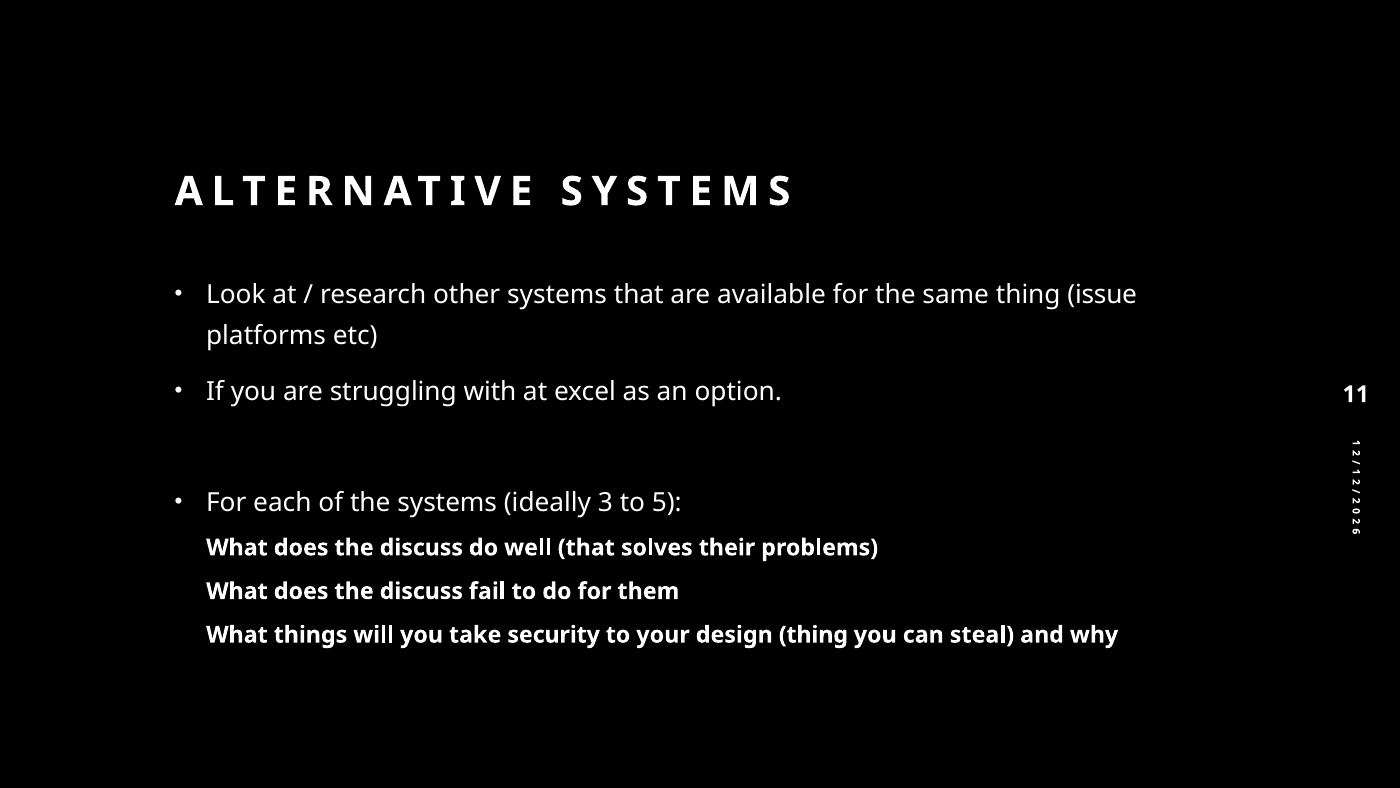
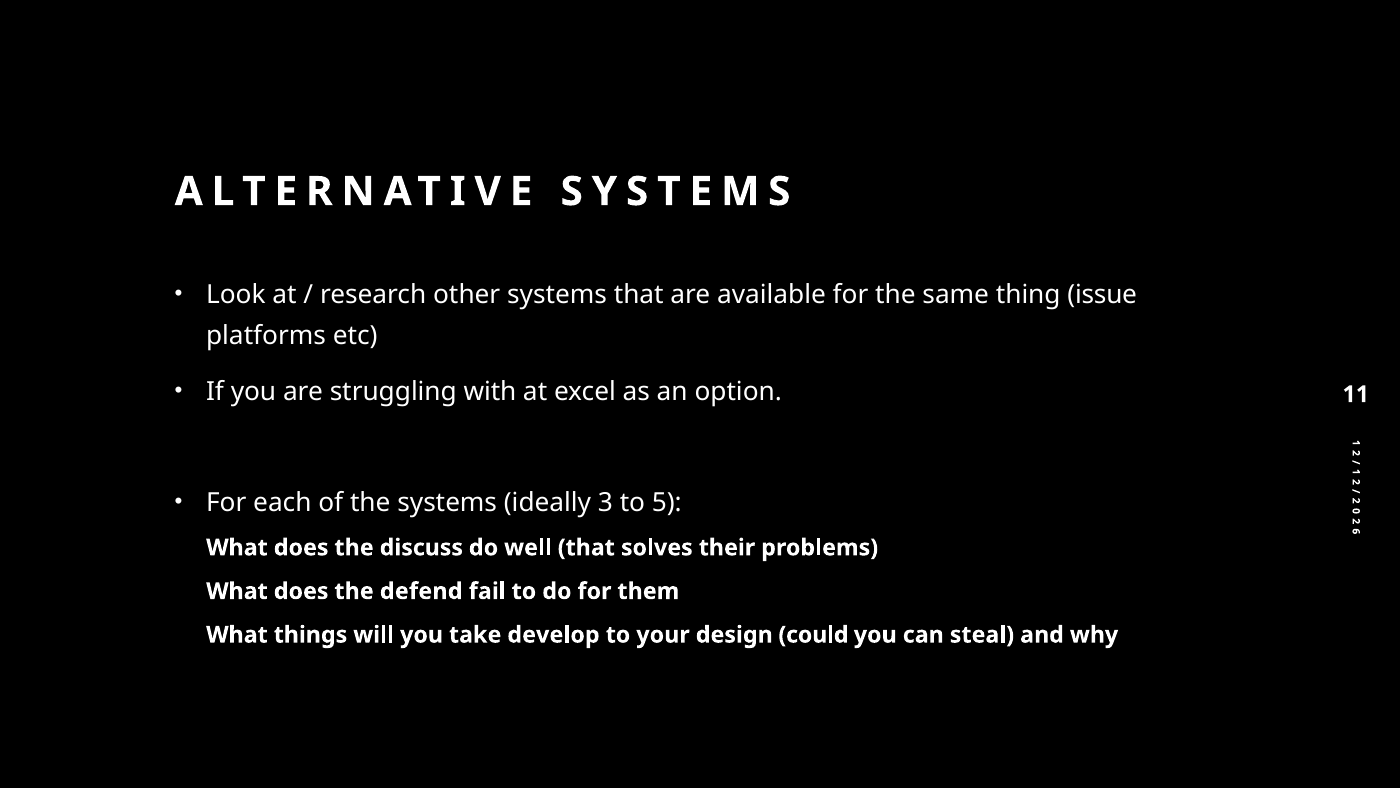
discuss at (421, 591): discuss -> defend
security: security -> develop
design thing: thing -> could
